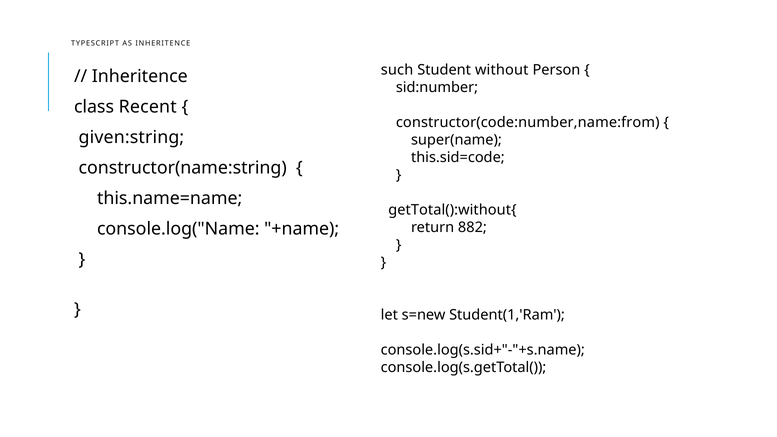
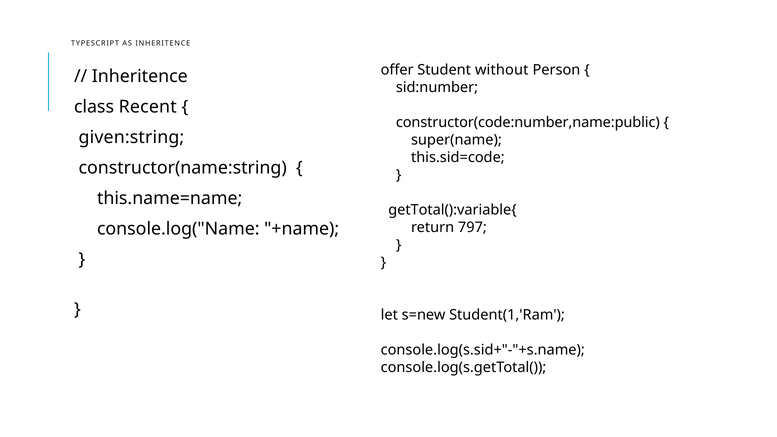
such: such -> offer
constructor(code:number,name:from: constructor(code:number,name:from -> constructor(code:number,name:public
getTotal():without{: getTotal():without{ -> getTotal():variable{
882: 882 -> 797
